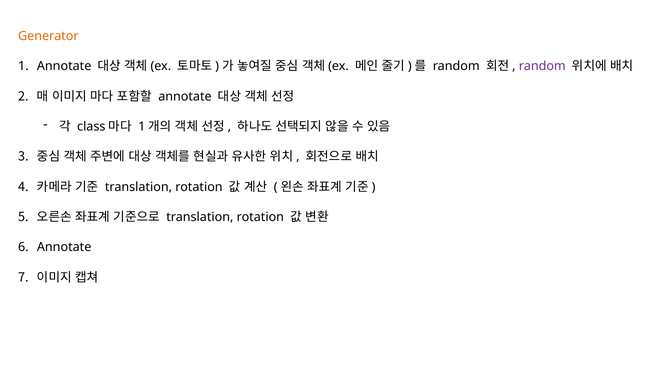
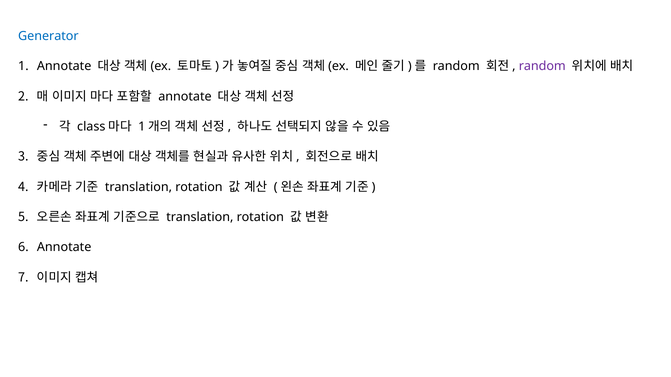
Generator colour: orange -> blue
